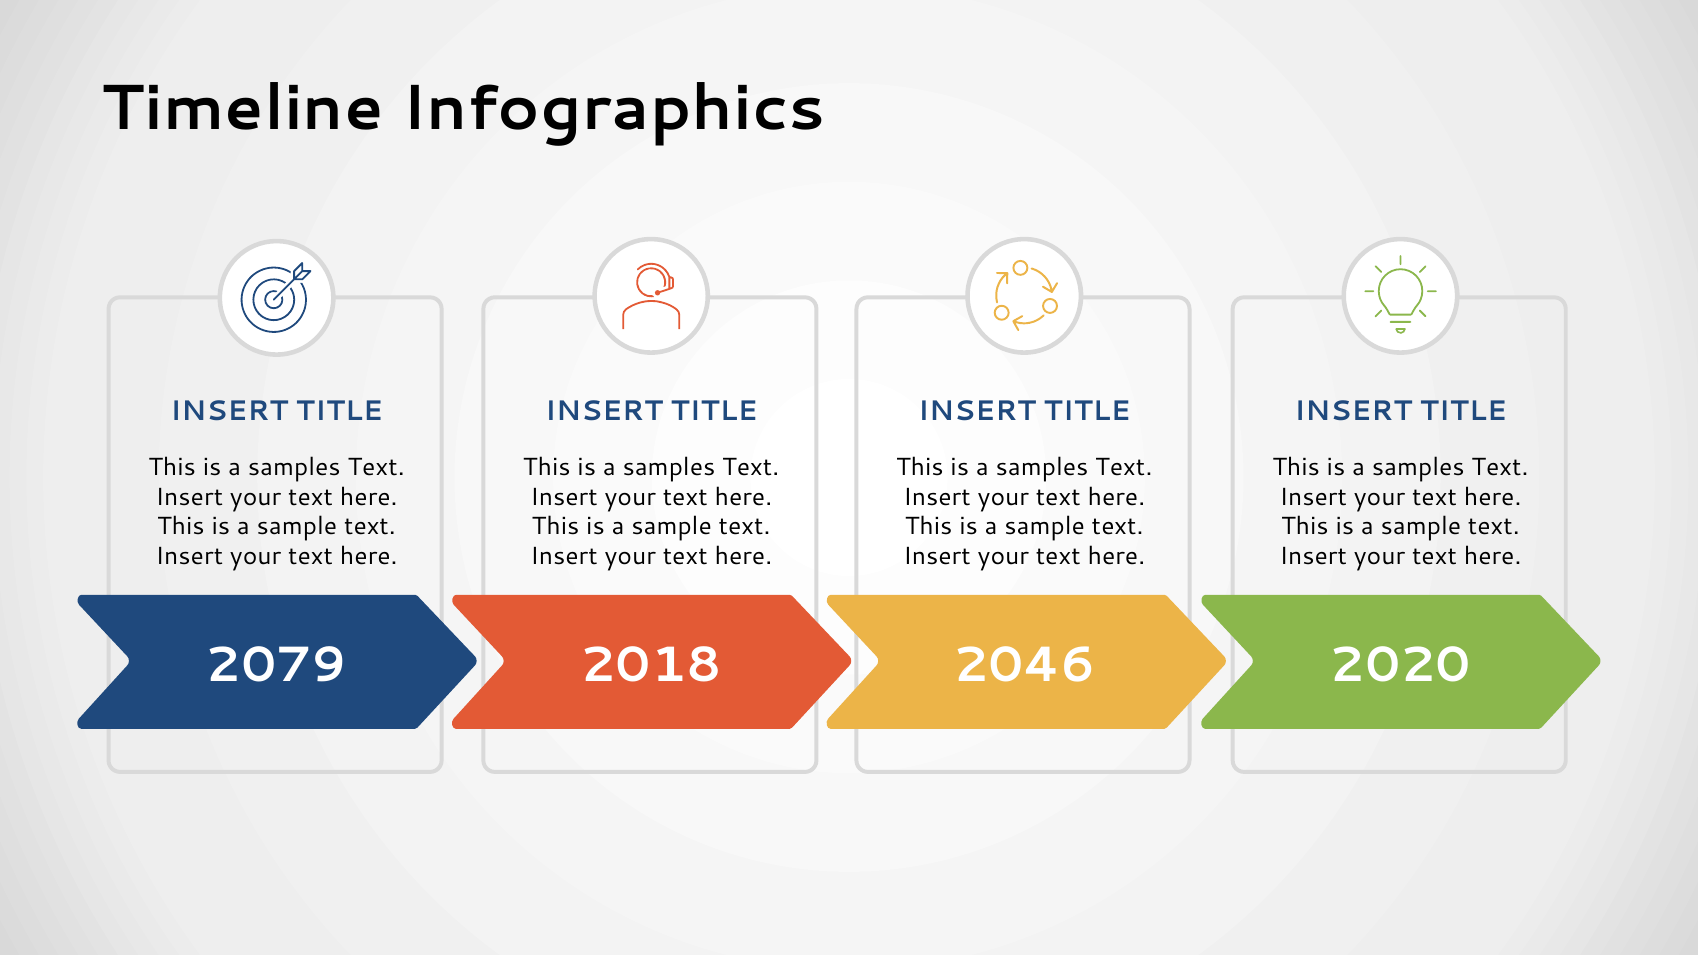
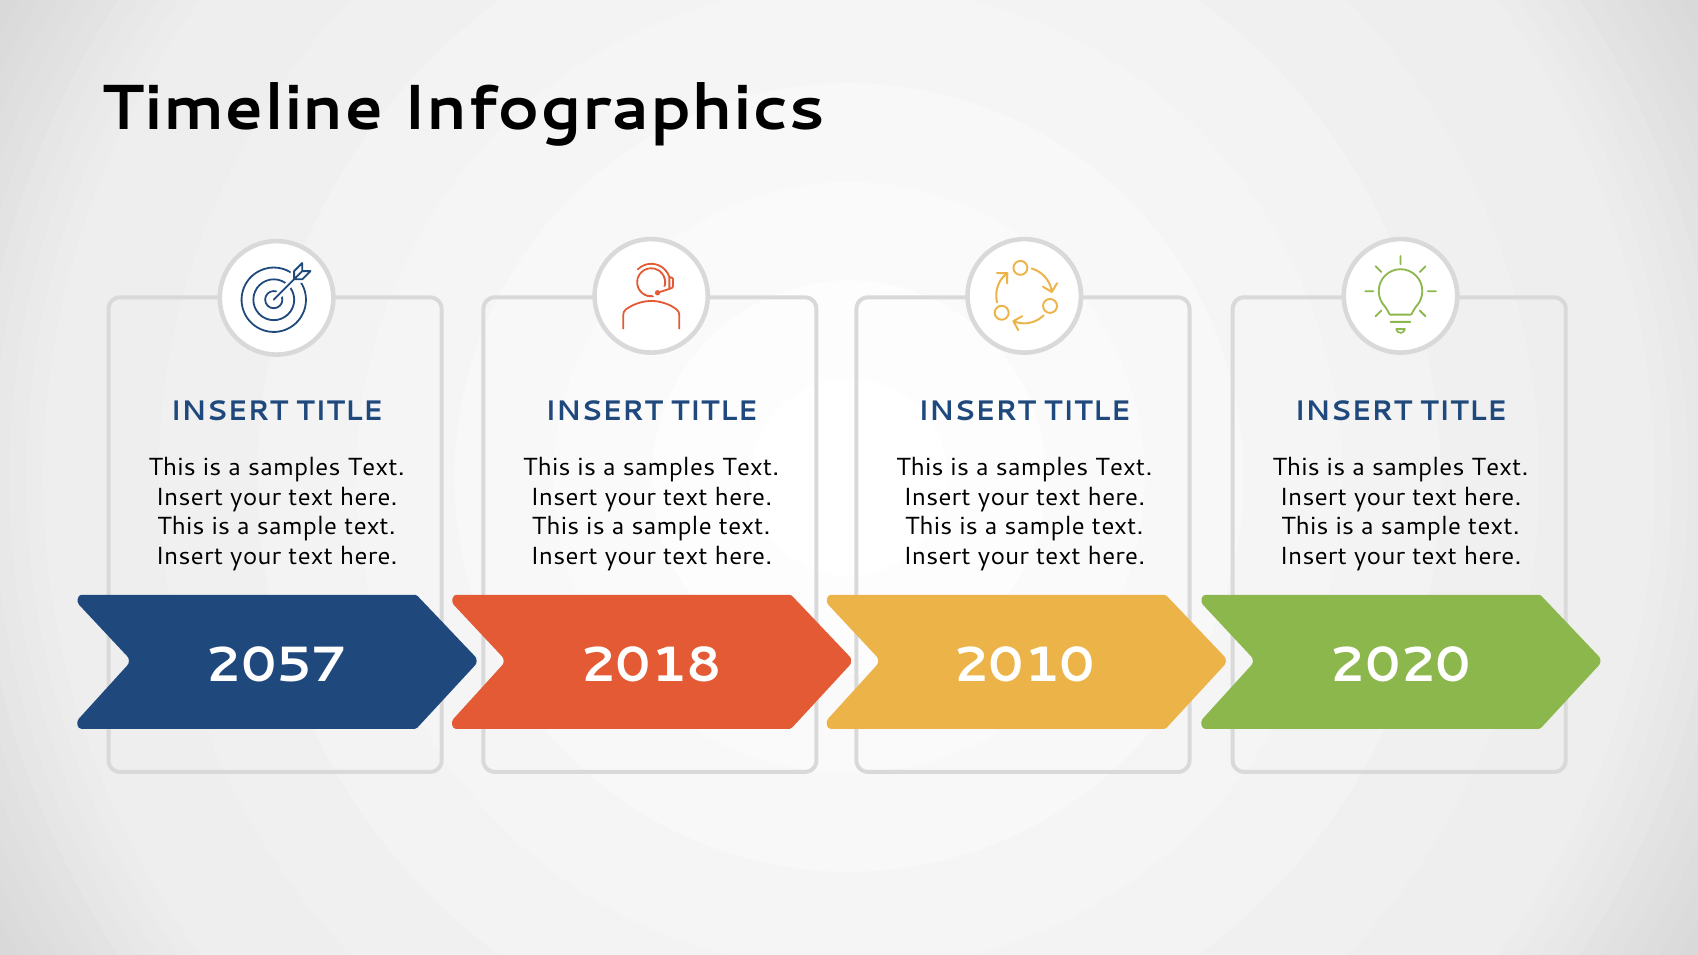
2079: 2079 -> 2057
2046: 2046 -> 2010
